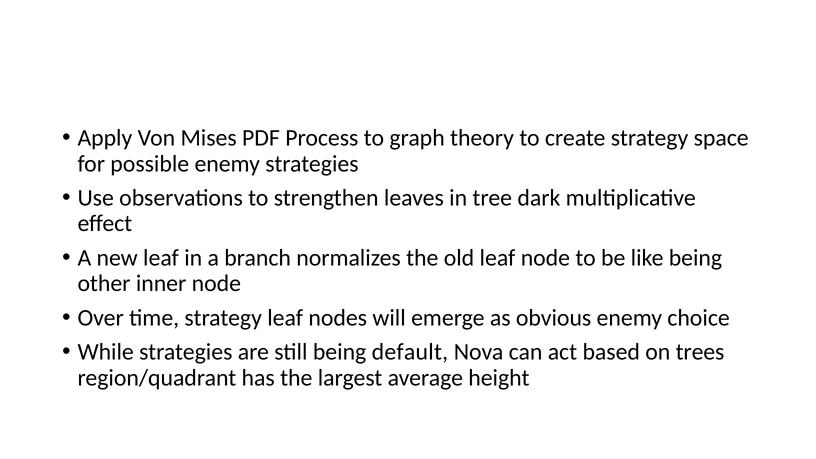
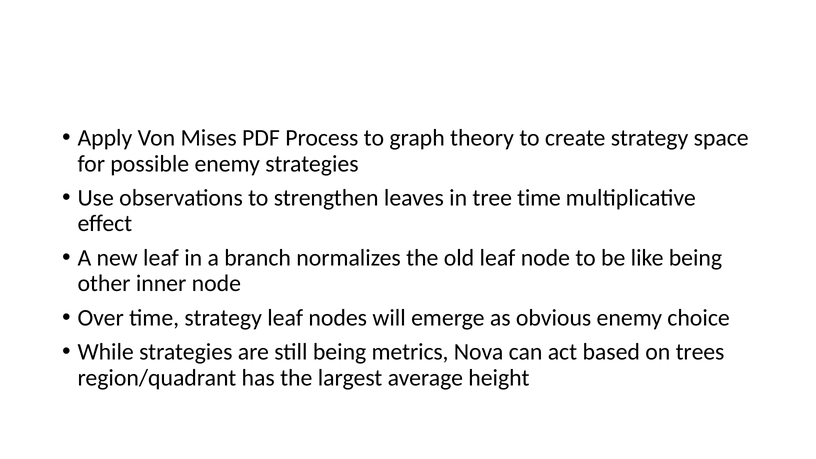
tree dark: dark -> time
default: default -> metrics
